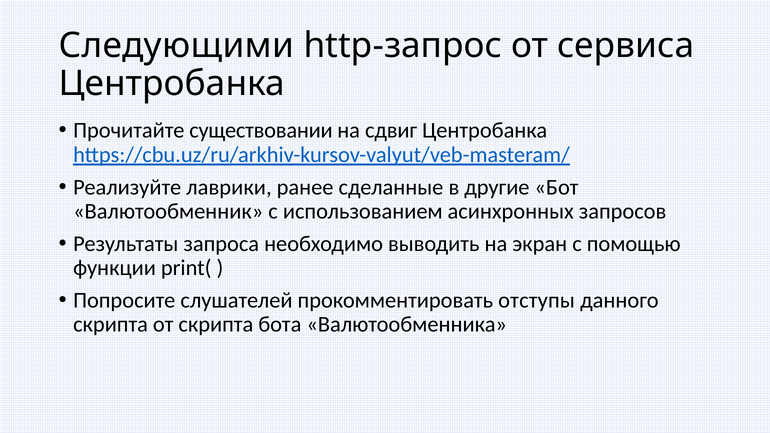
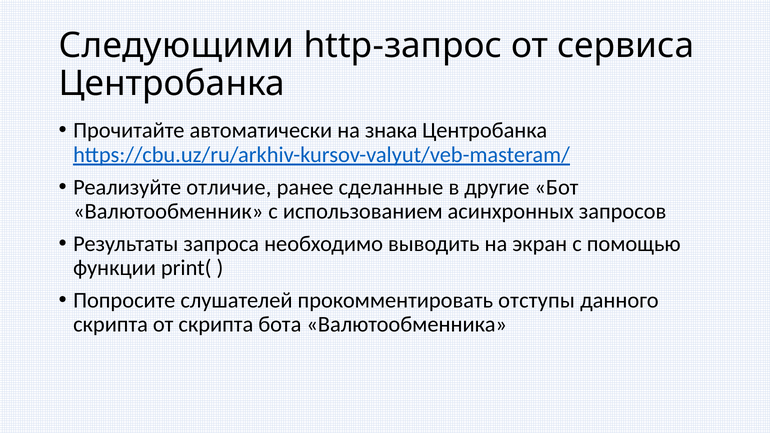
существовании: существовании -> автоматически
сдвиг: сдвиг -> знака
лаврики: лаврики -> отличие
